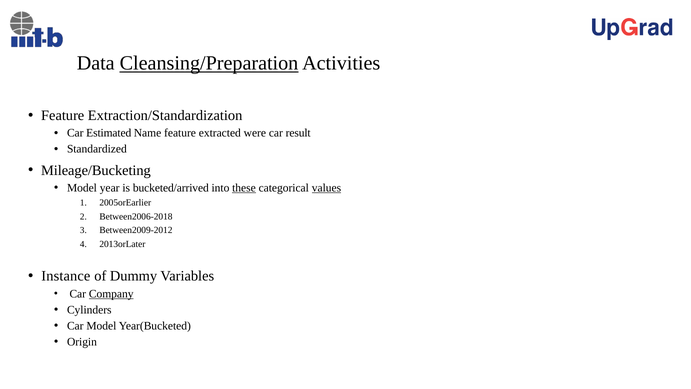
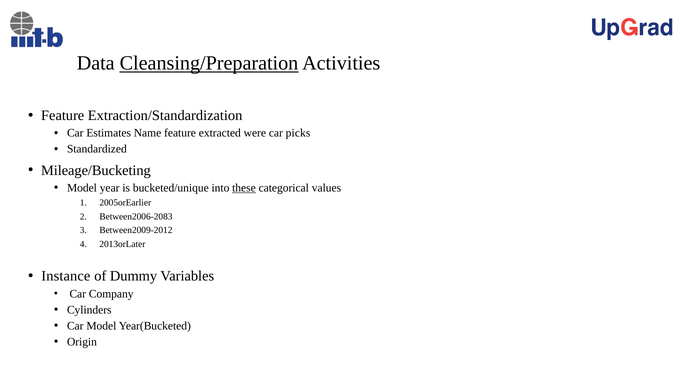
Estimated: Estimated -> Estimates
result: result -> picks
bucketed/arrived: bucketed/arrived -> bucketed/unique
values underline: present -> none
Between2006-2018: Between2006-2018 -> Between2006-2083
Company underline: present -> none
